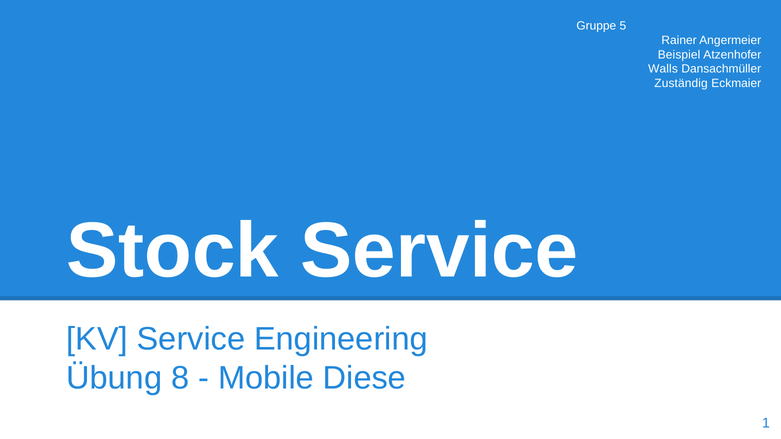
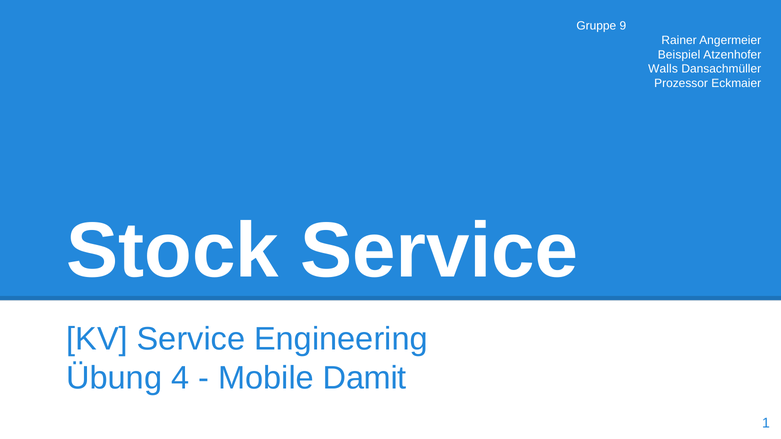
5: 5 -> 9
Zuständig: Zuständig -> Prozessor
8: 8 -> 4
Diese: Diese -> Damit
